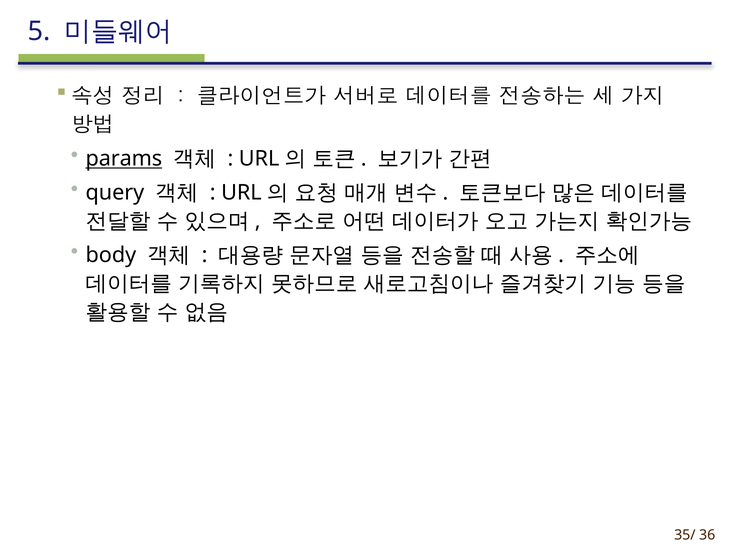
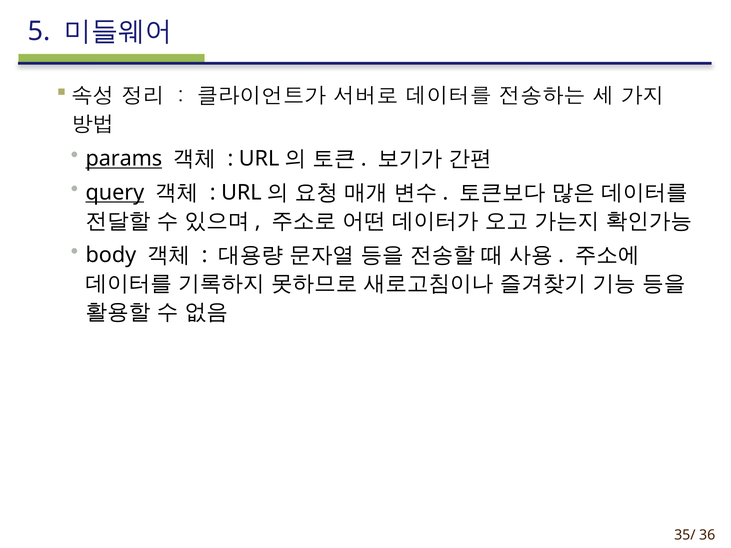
query underline: none -> present
